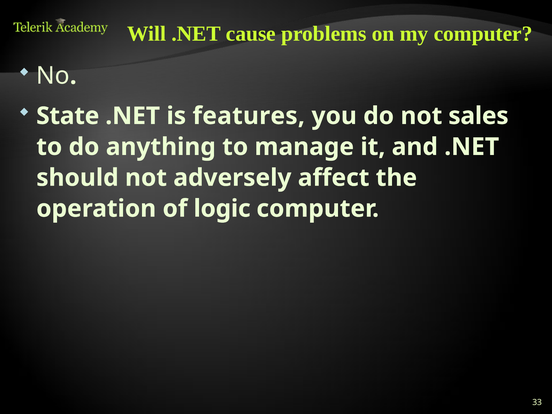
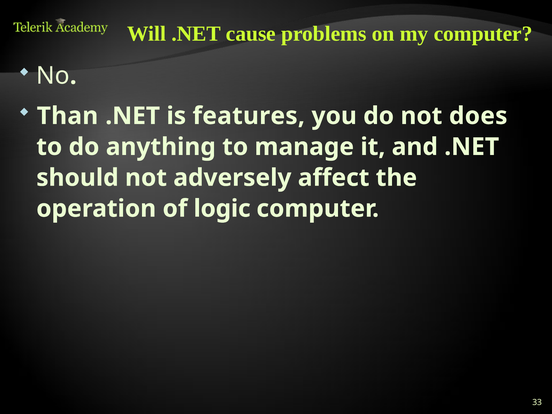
State: State -> Than
sales: sales -> does
